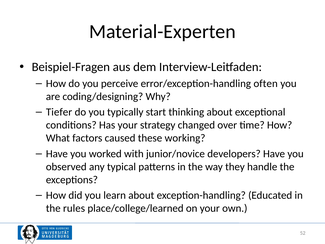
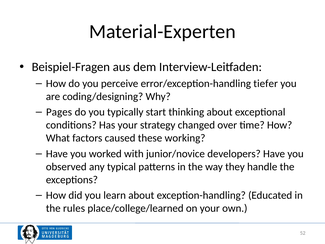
often: often -> tiefer
Tiefer: Tiefer -> Pages
